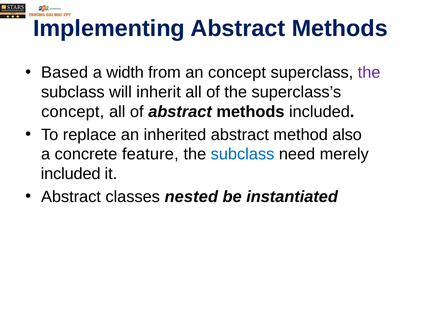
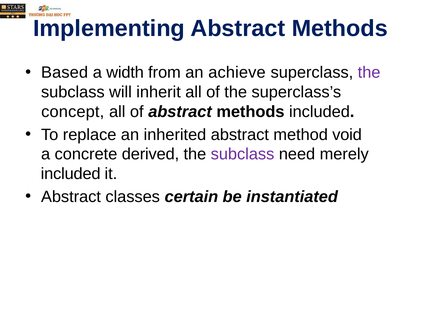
an concept: concept -> achieve
also: also -> void
feature: feature -> derived
subclass at (243, 155) colour: blue -> purple
nested: nested -> certain
